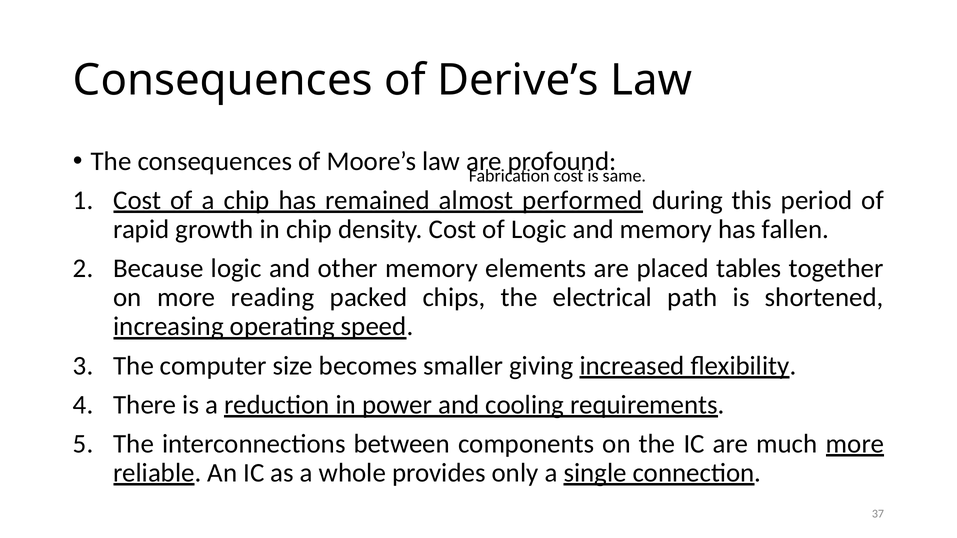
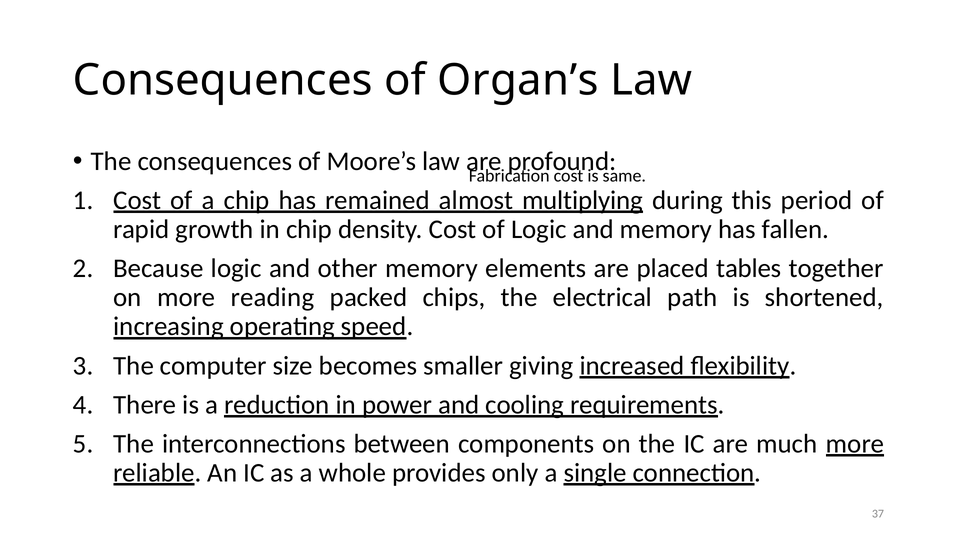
Derive’s: Derive’s -> Organ’s
performed: performed -> multiplying
